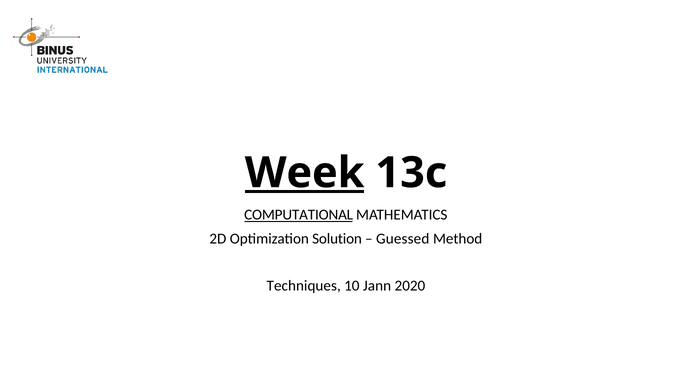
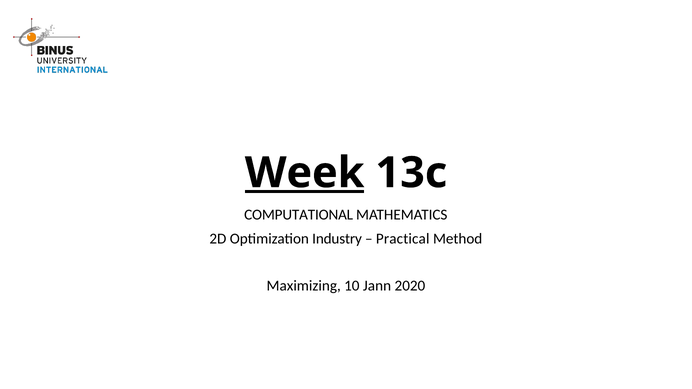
COMPUTATIONAL underline: present -> none
Solution: Solution -> Industry
Guessed: Guessed -> Practical
Techniques: Techniques -> Maximizing
